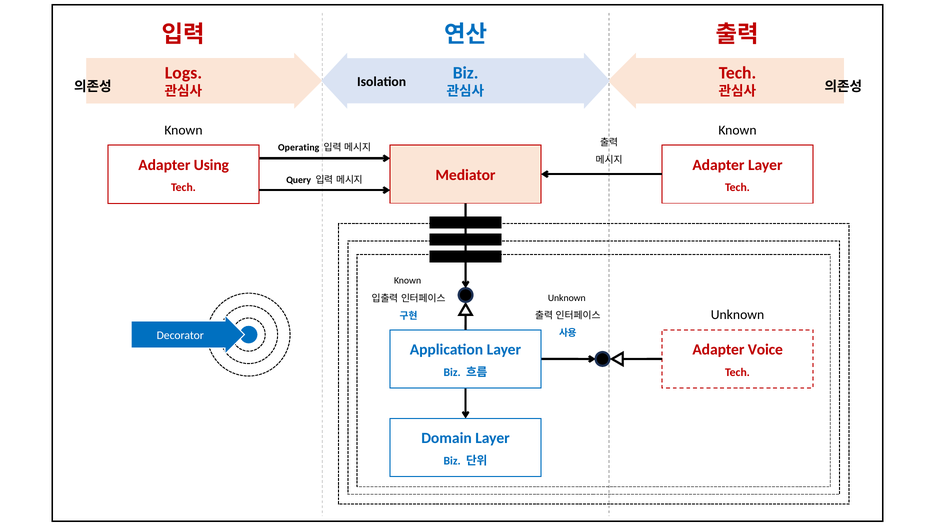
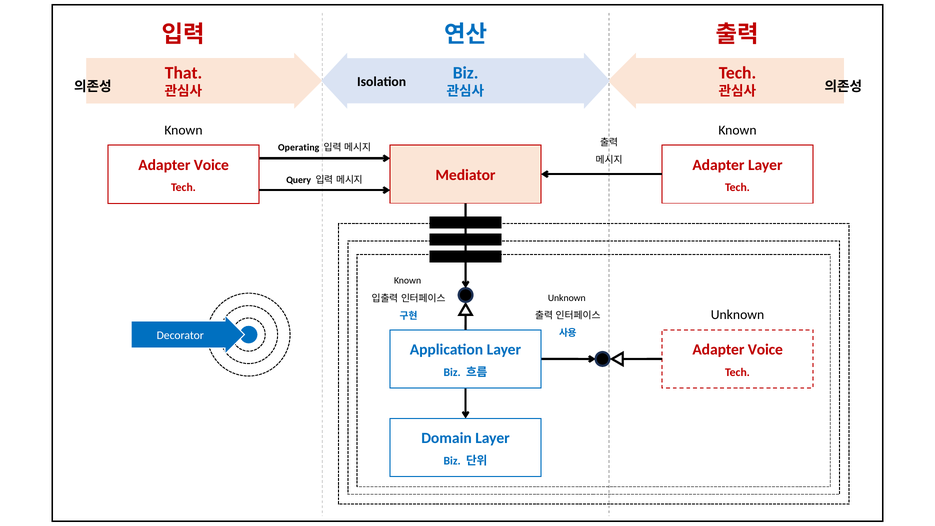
Logs: Logs -> That
Using at (211, 165): Using -> Voice
